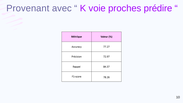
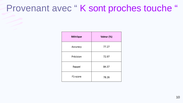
voie: voie -> sont
prédire: prédire -> touche
